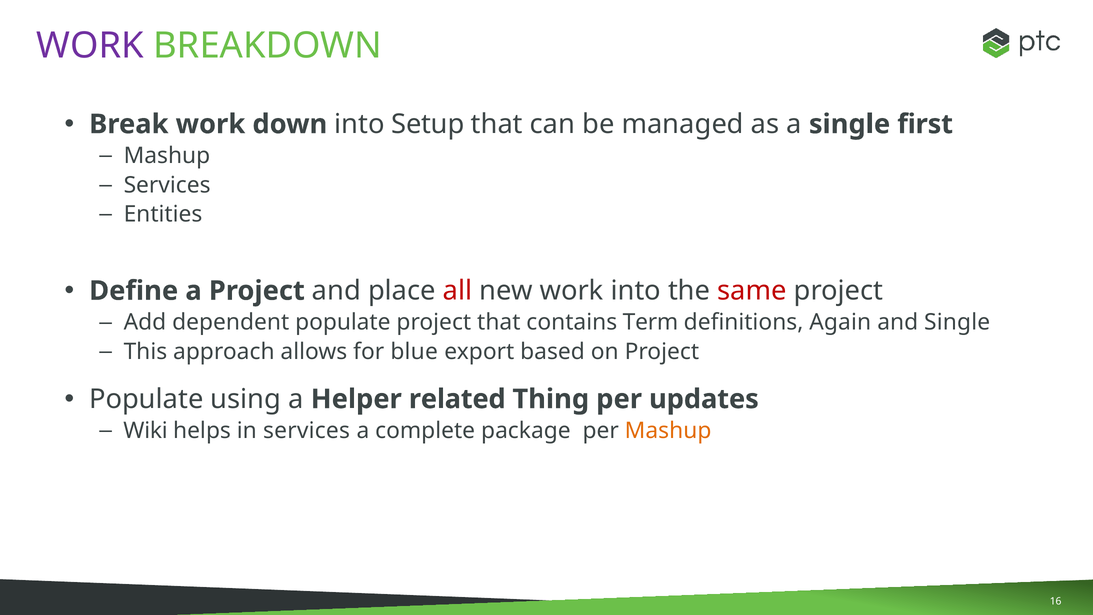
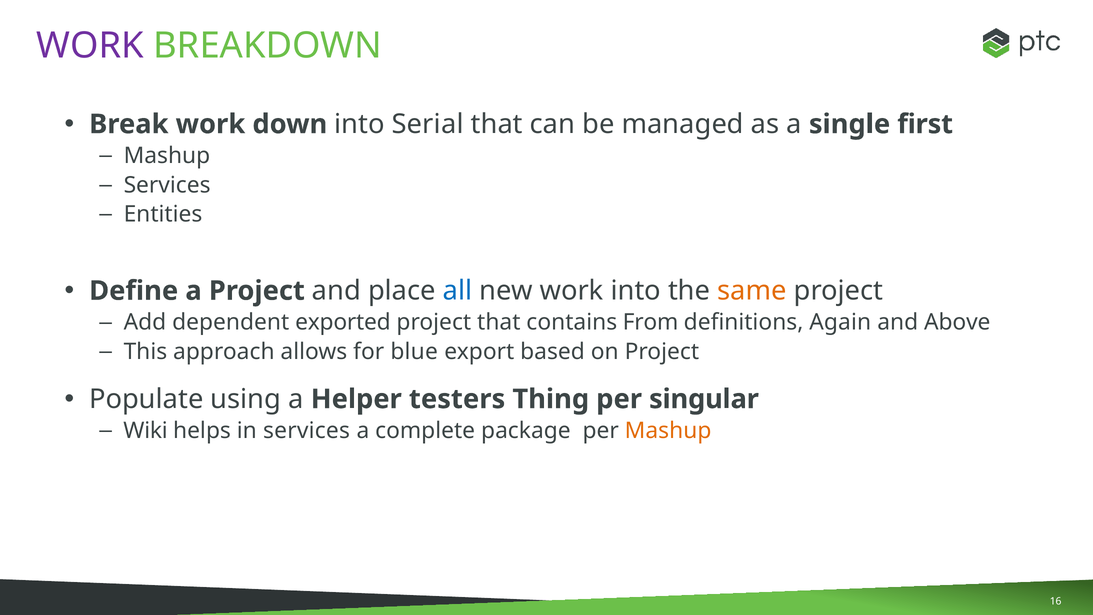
Setup: Setup -> Serial
all colour: red -> blue
same colour: red -> orange
dependent populate: populate -> exported
Term: Term -> From
and Single: Single -> Above
related: related -> testers
updates: updates -> singular
